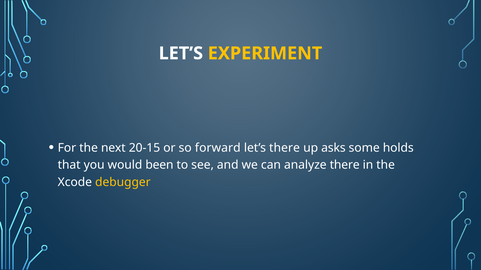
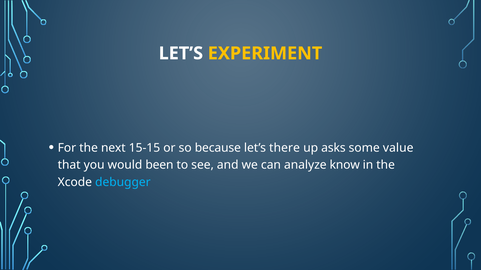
20-15: 20-15 -> 15-15
forward: forward -> because
holds: holds -> value
analyze there: there -> know
debugger colour: yellow -> light blue
